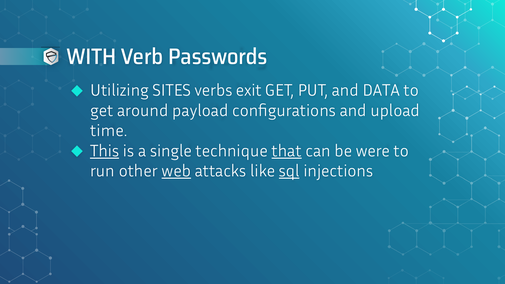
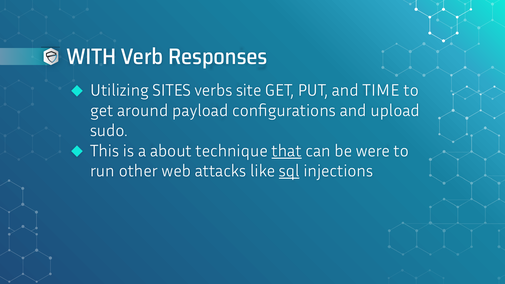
Passwords: Passwords -> Responses
exit: exit -> site
DATA: DATA -> TIME
time: time -> sudo
This underline: present -> none
single: single -> about
web underline: present -> none
